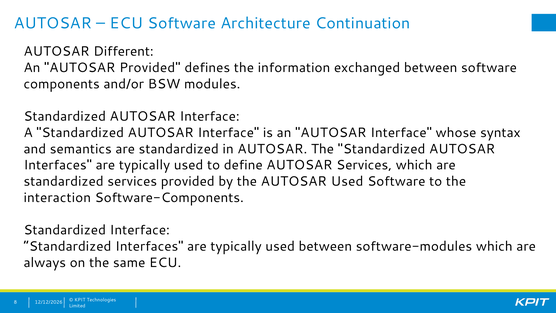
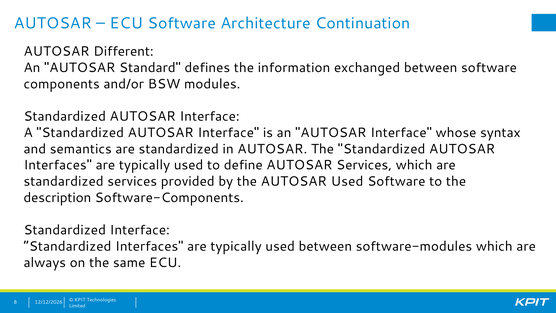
AUTOSAR Provided: Provided -> Standard
interaction: interaction -> description
